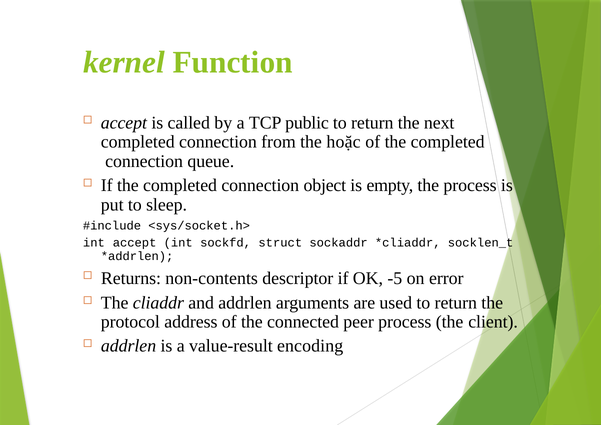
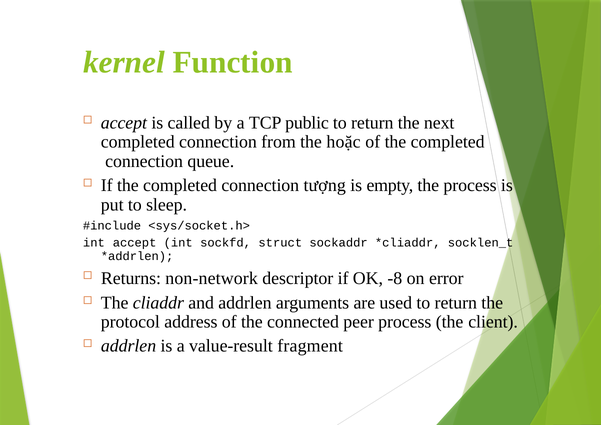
object: object -> tượng
non-contents: non-contents -> non-network
-5: -5 -> -8
encoding: encoding -> fragment
